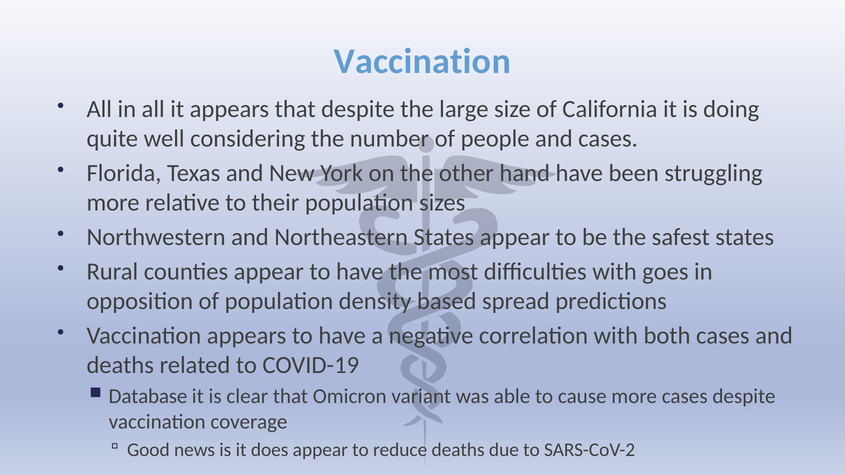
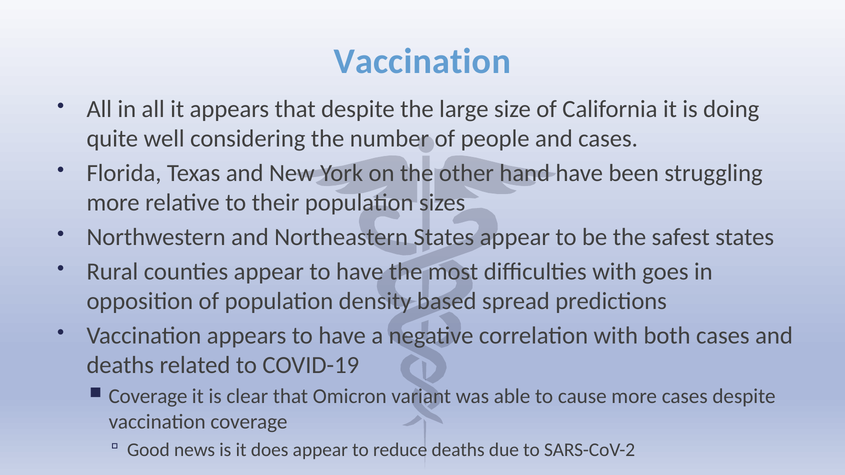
Database at (148, 397): Database -> Coverage
